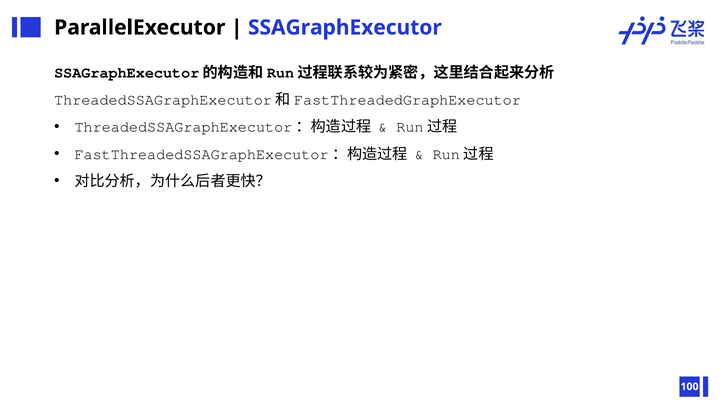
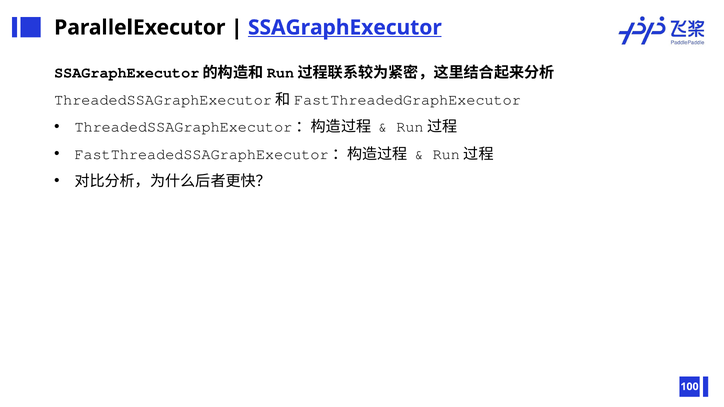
SSAGraphExecutor underline: none -> present
